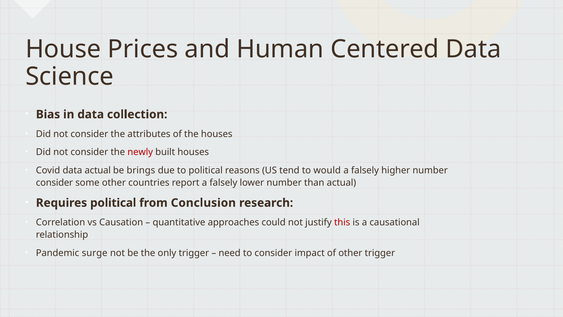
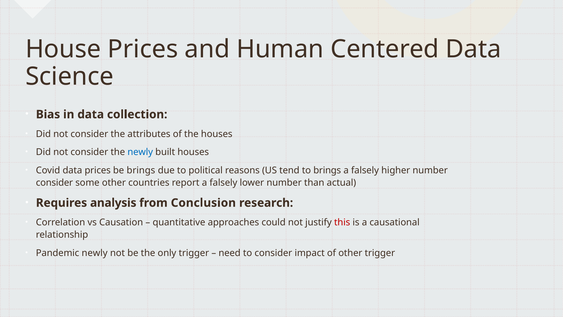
newly at (140, 152) colour: red -> blue
data actual: actual -> prices
to would: would -> brings
Requires political: political -> analysis
Pandemic surge: surge -> newly
